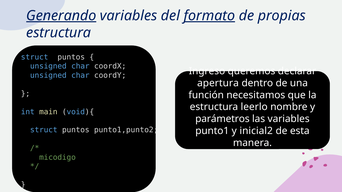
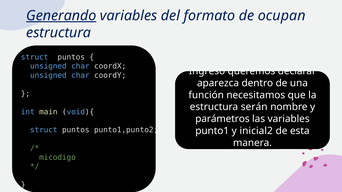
formato underline: present -> none
propias: propias -> ocupan
apertura: apertura -> aparezca
leerlo: leerlo -> serán
